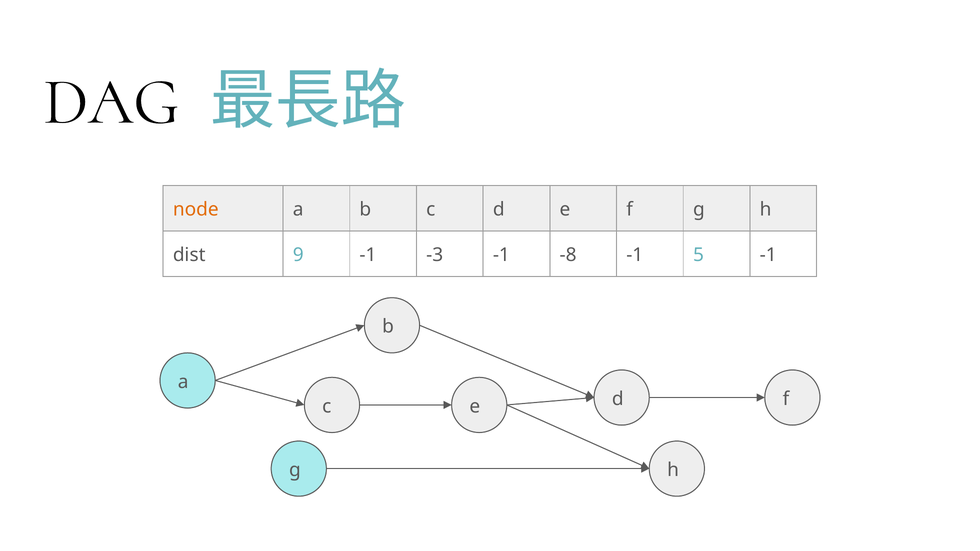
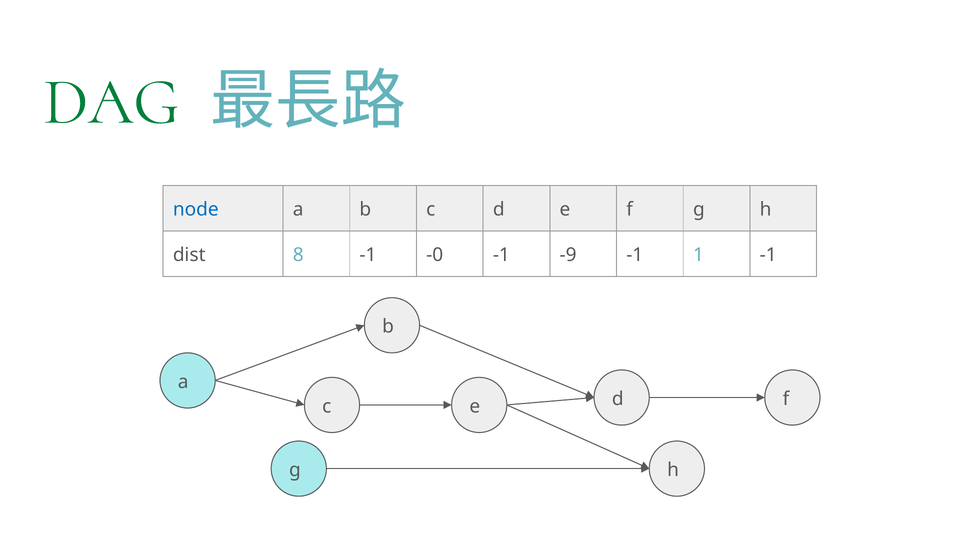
DAG colour: black -> green
node colour: orange -> blue
9: 9 -> 8
-3: -3 -> -0
-8: -8 -> -9
5: 5 -> 1
